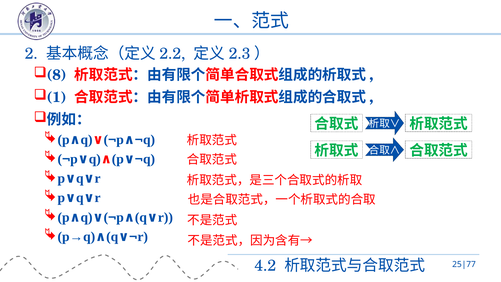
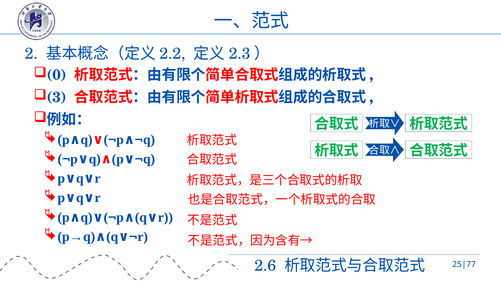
8: 8 -> 0
1: 1 -> 3
4.2: 4.2 -> 2.6
